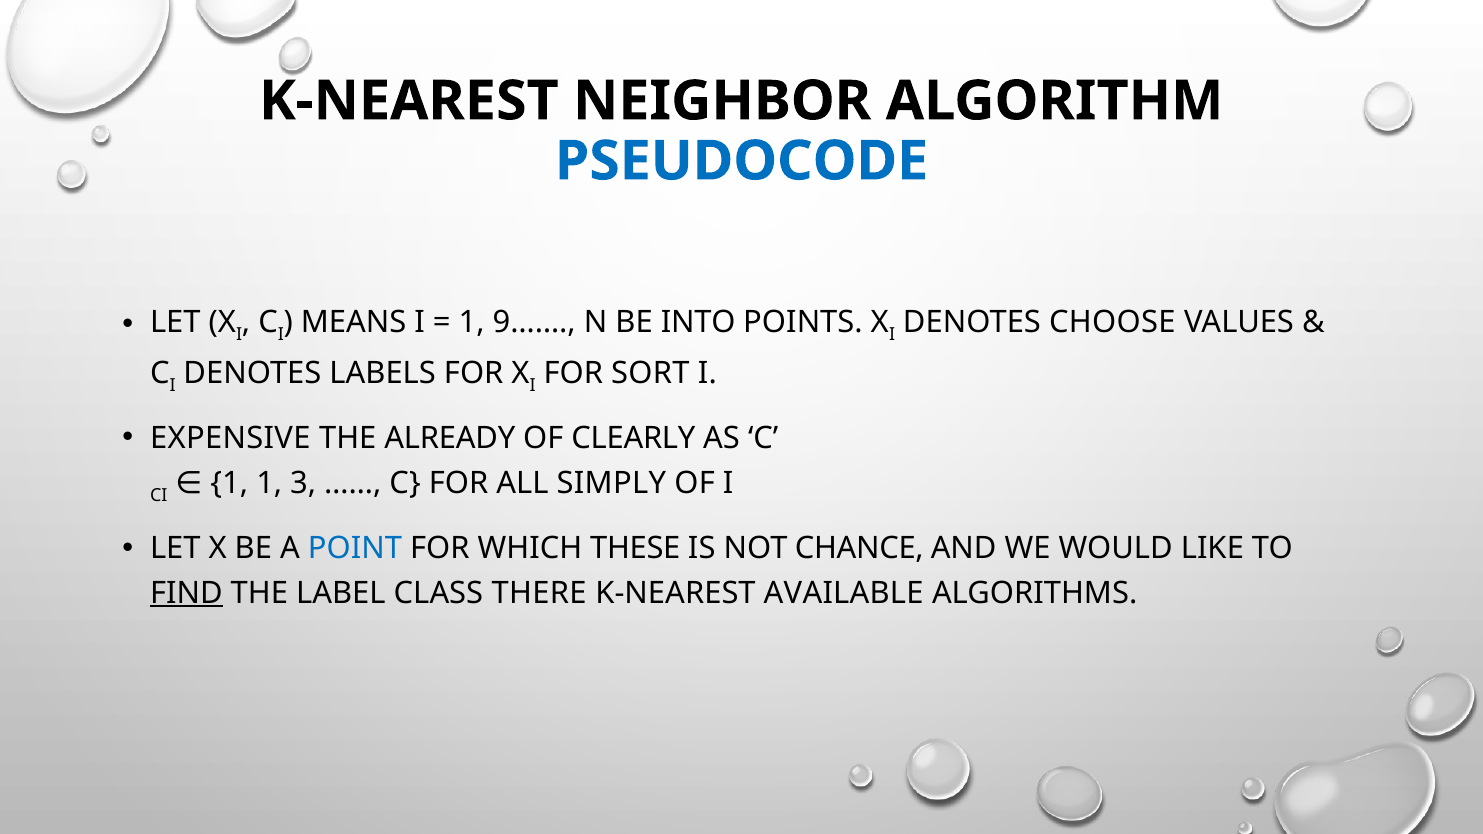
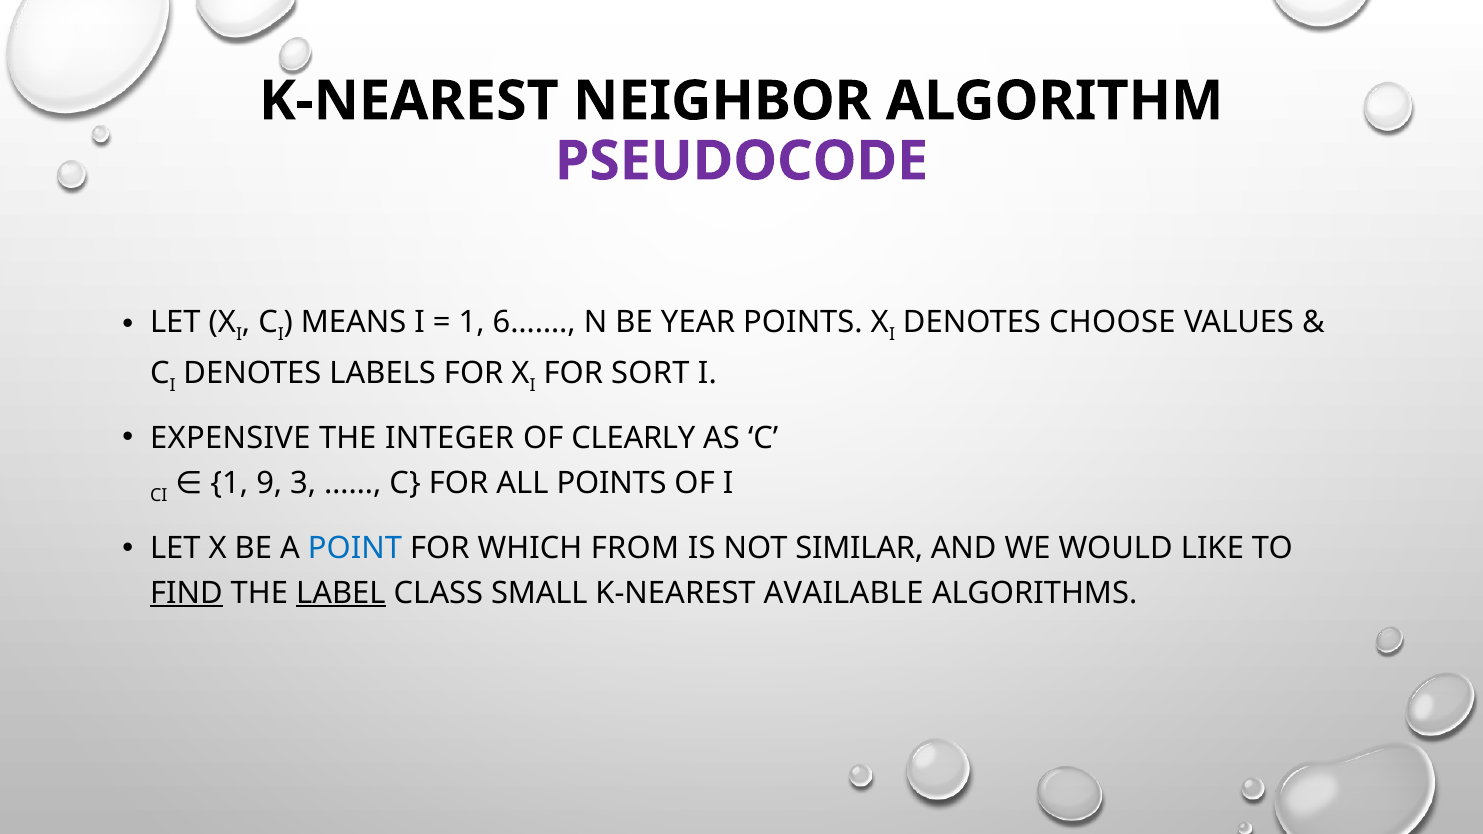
PSEUDOCODE colour: blue -> purple
9……: 9…… -> 6……
INTO: INTO -> YEAR
ALREADY: ALREADY -> INTEGER
1 1: 1 -> 9
ALL SIMPLY: SIMPLY -> POINTS
THESE: THESE -> FROM
CHANCE: CHANCE -> SIMILAR
LABEL underline: none -> present
THERE: THERE -> SMALL
